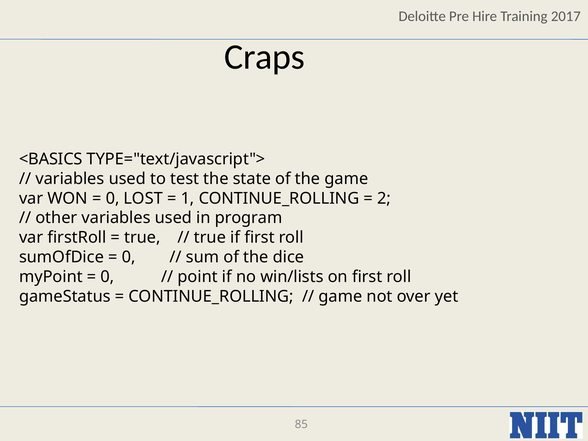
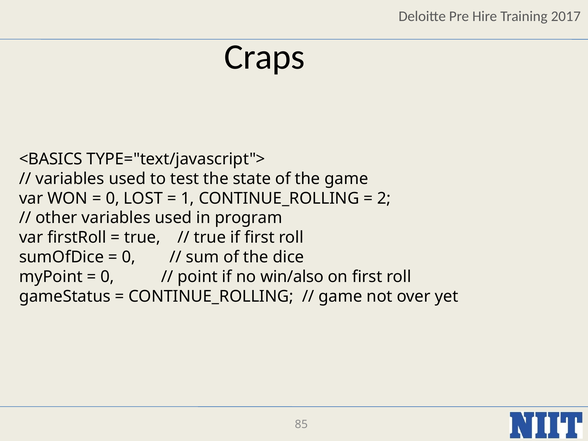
win/lists: win/lists -> win/also
